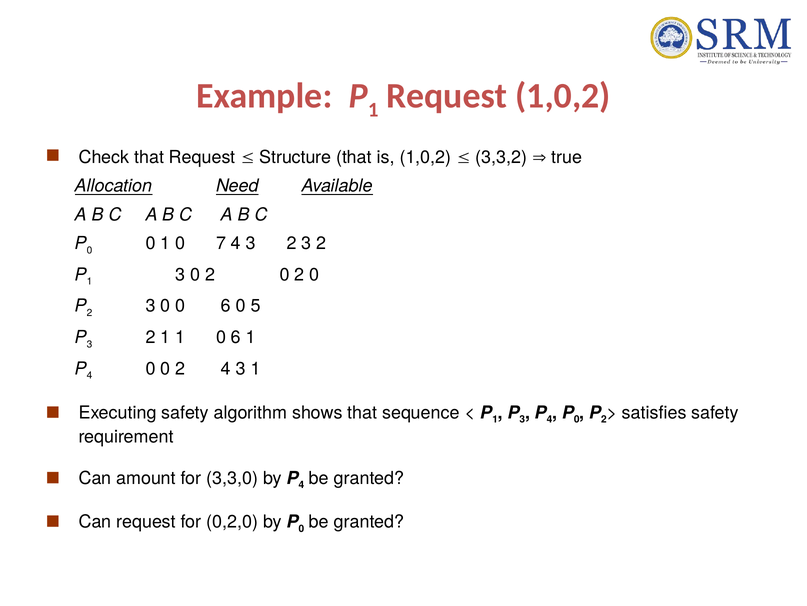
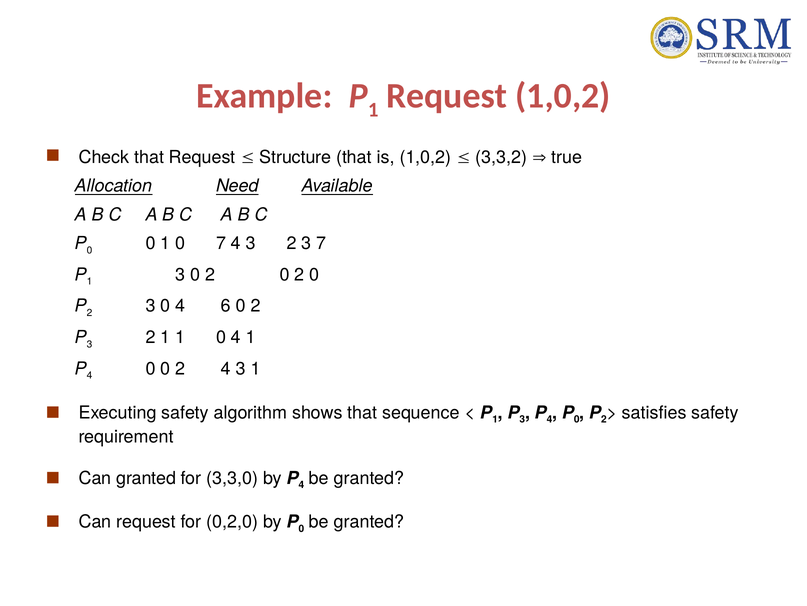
2 3 2: 2 -> 7
3 0 0: 0 -> 4
6 0 5: 5 -> 2
1 0 6: 6 -> 4
Can amount: amount -> granted
